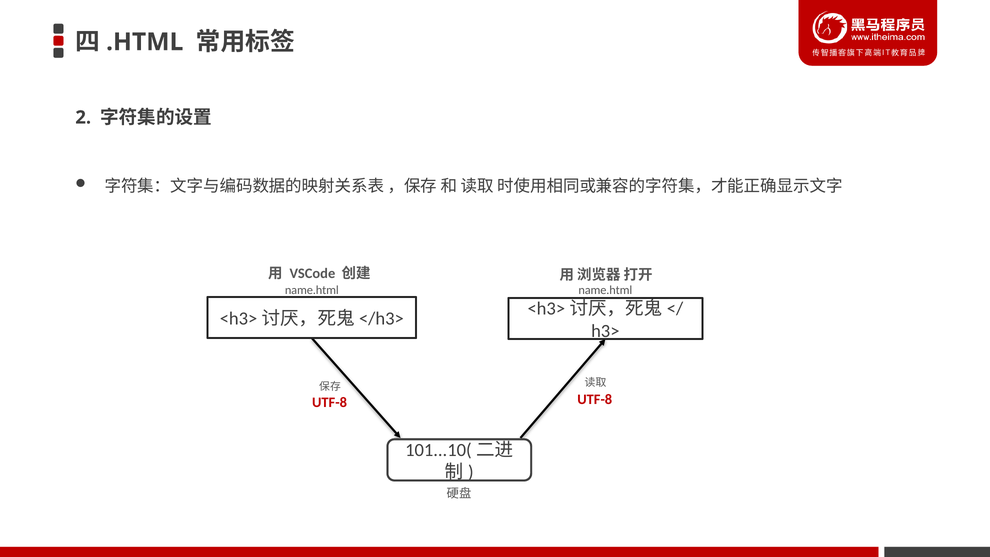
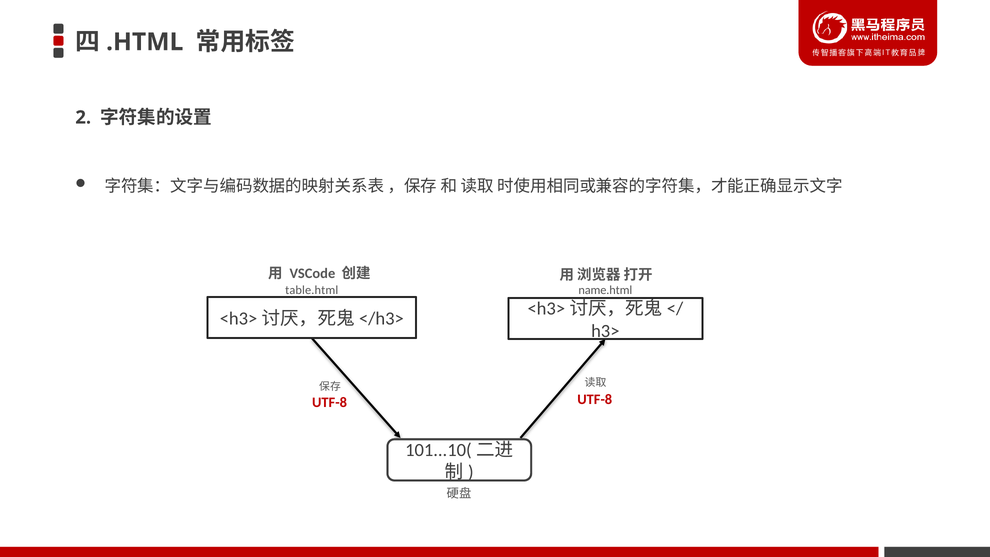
name.html at (312, 290): name.html -> table.html
